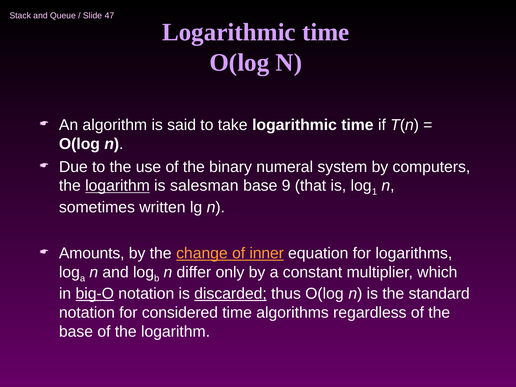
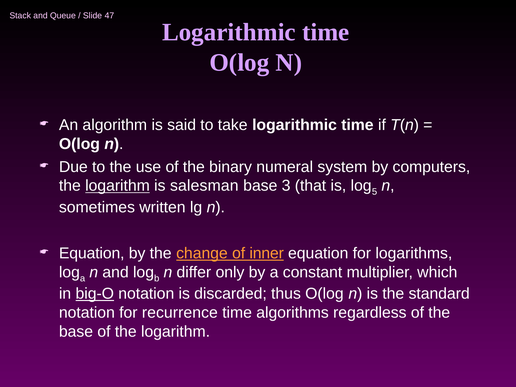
9: 9 -> 3
1: 1 -> 5
Amounts at (92, 253): Amounts -> Equation
discarded underline: present -> none
considered: considered -> recurrence
